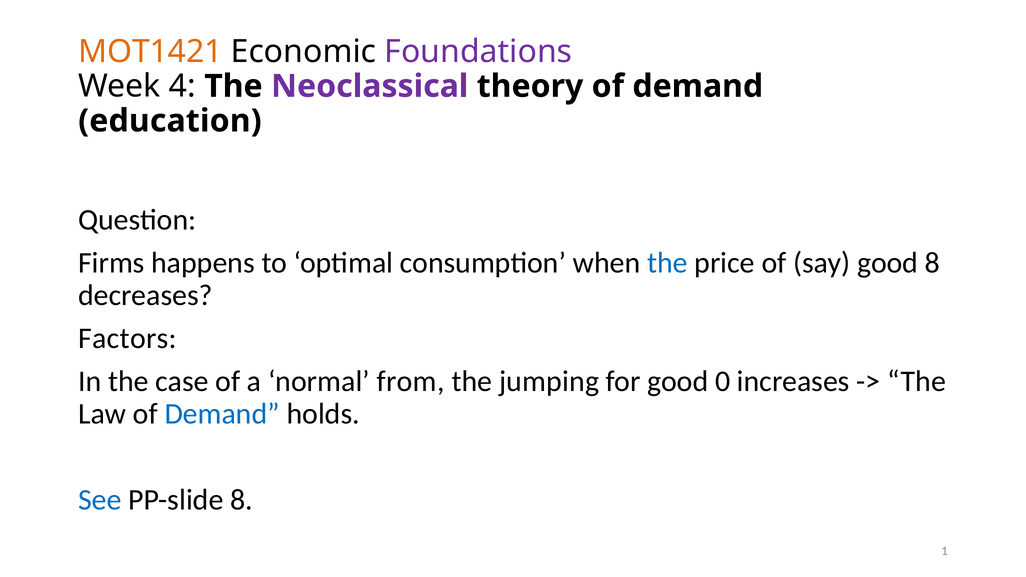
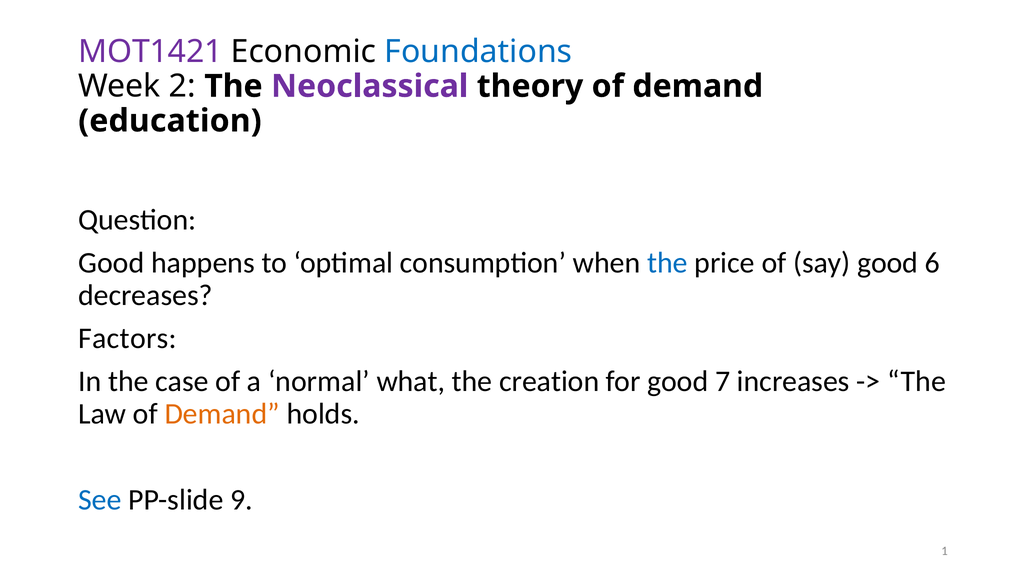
MOT1421 colour: orange -> purple
Foundations colour: purple -> blue
4: 4 -> 2
Firms at (111, 263): Firms -> Good
good 8: 8 -> 6
from: from -> what
jumping: jumping -> creation
0: 0 -> 7
Demand at (222, 414) colour: blue -> orange
PP-slide 8: 8 -> 9
